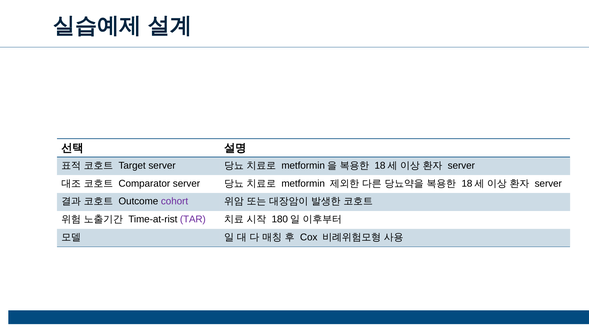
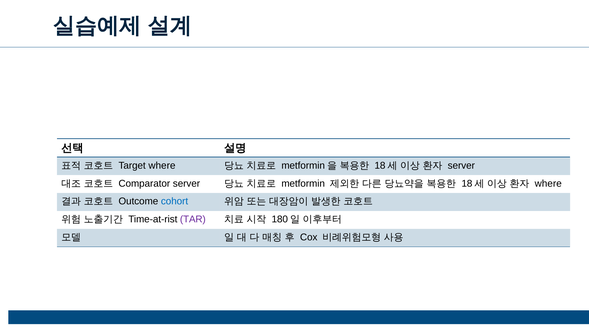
Target server: server -> where
server at (548, 183): server -> where
cohort colour: purple -> blue
